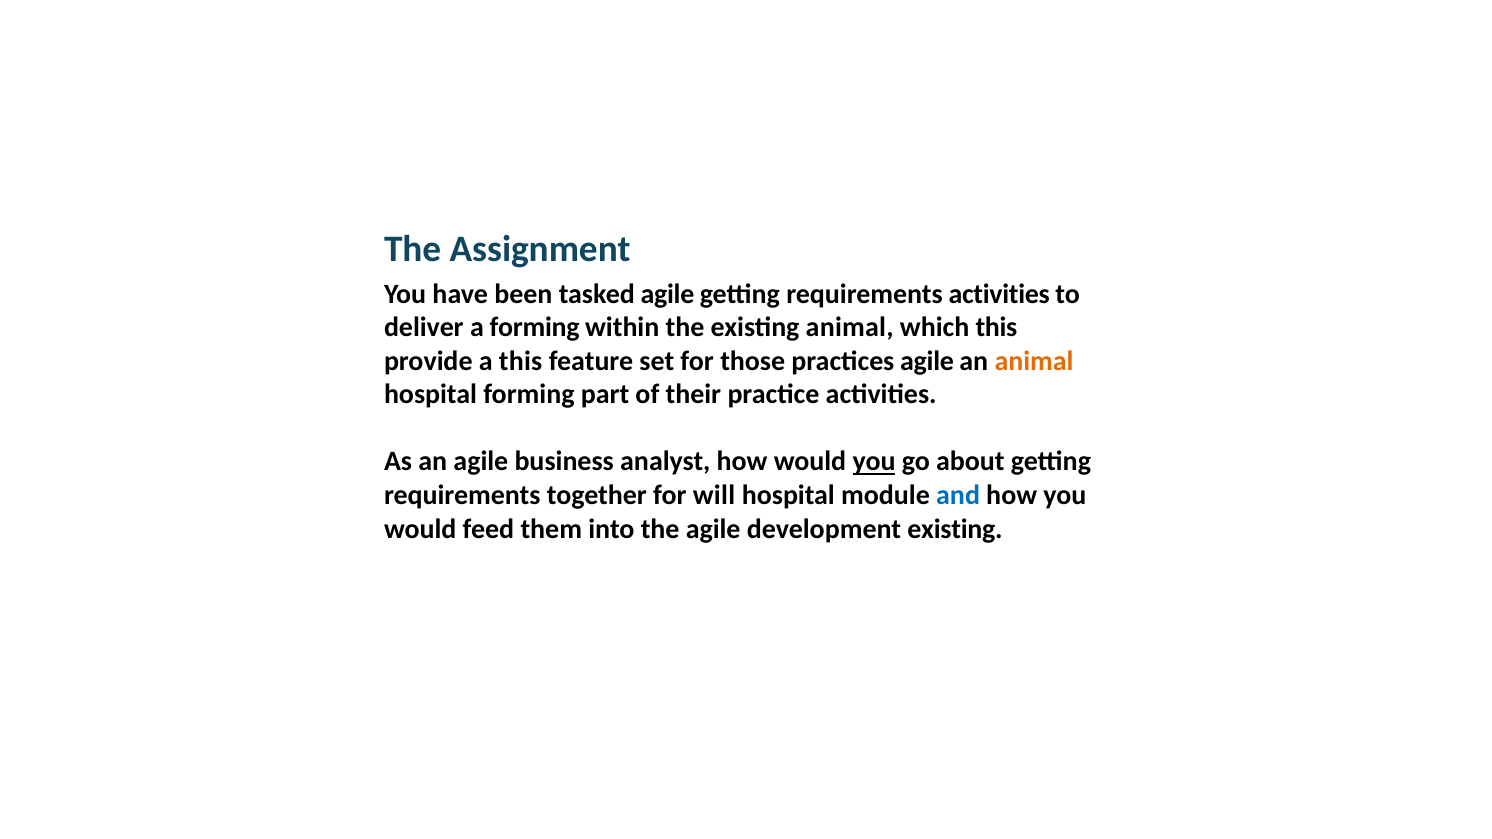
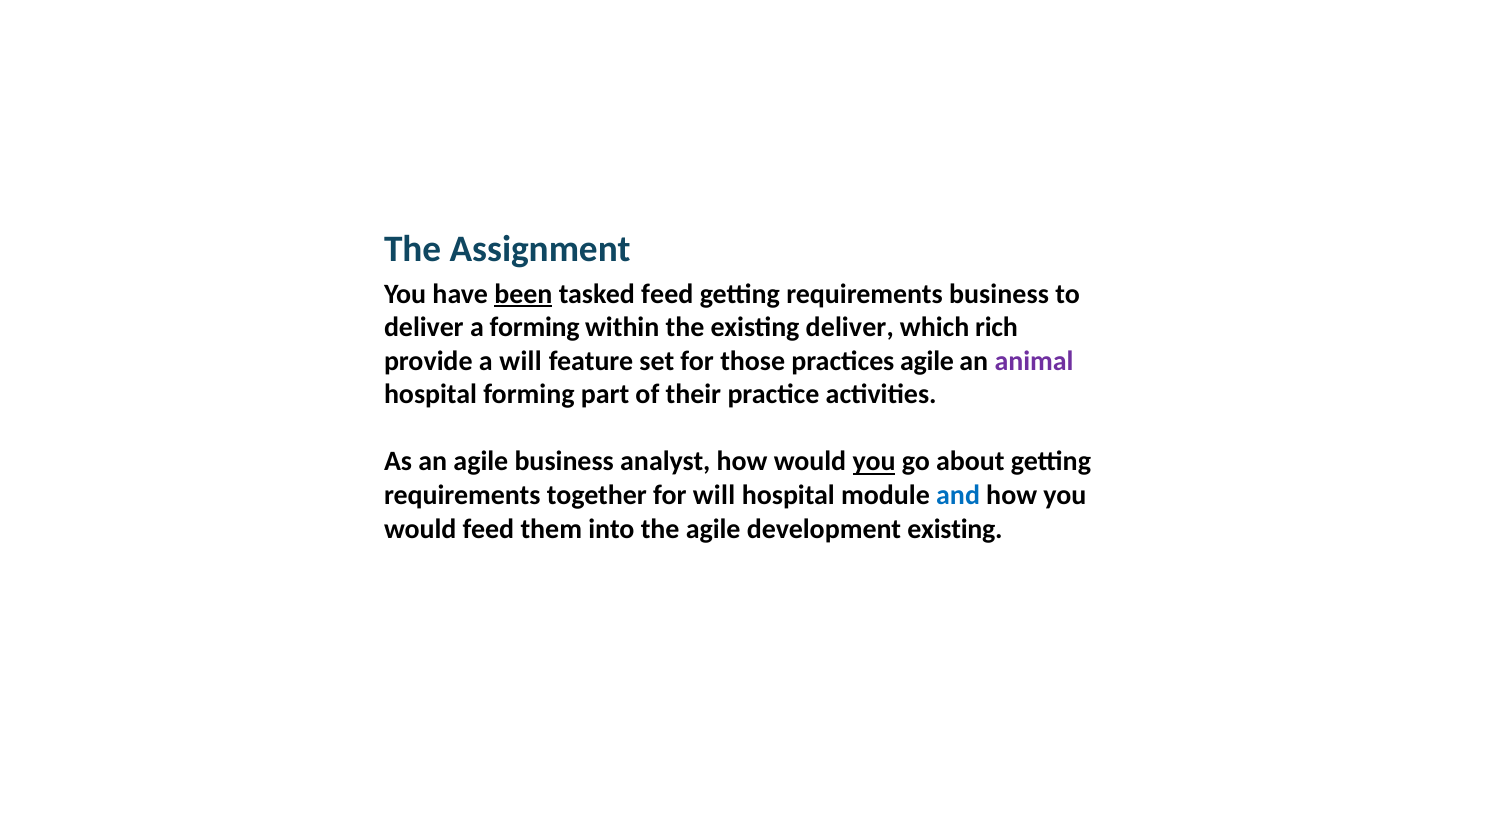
been underline: none -> present
tasked agile: agile -> feed
requirements activities: activities -> business
existing animal: animal -> deliver
which this: this -> rich
a this: this -> will
animal at (1034, 361) colour: orange -> purple
